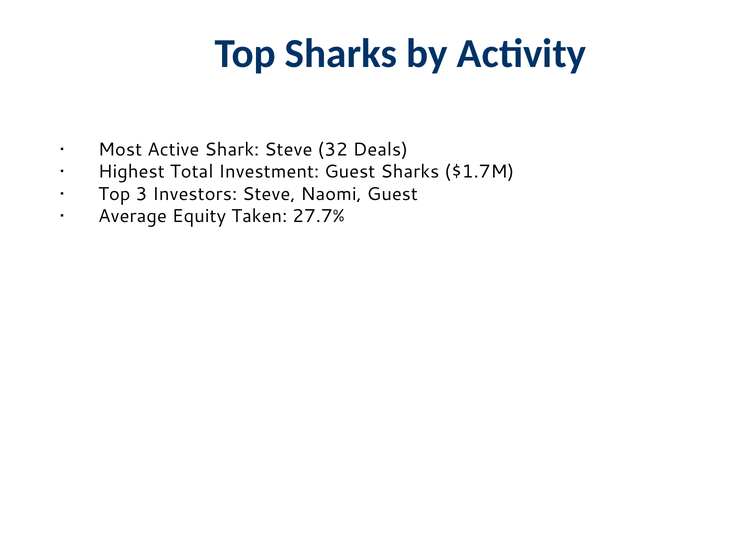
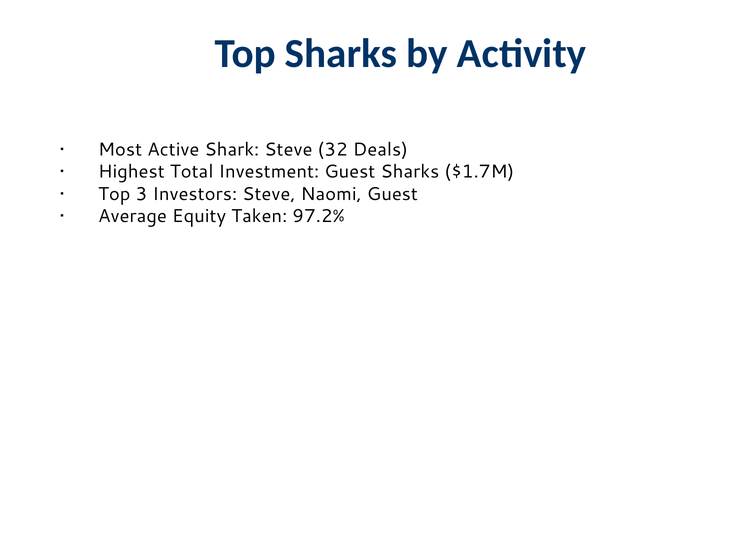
27.7%: 27.7% -> 97.2%
